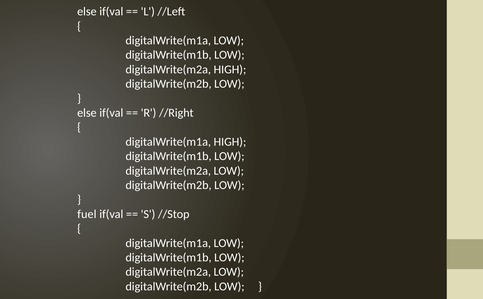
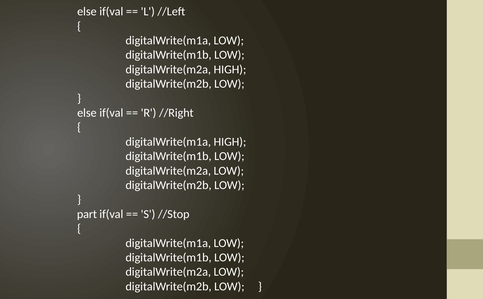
fuel: fuel -> part
